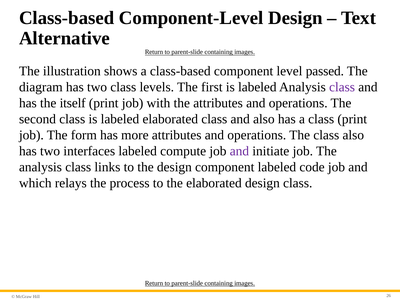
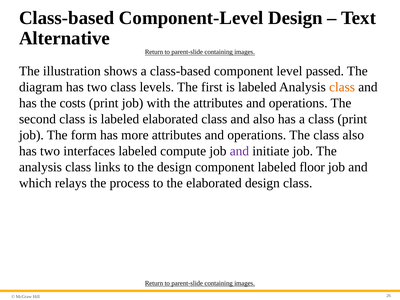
class at (342, 87) colour: purple -> orange
itself: itself -> costs
code: code -> floor
